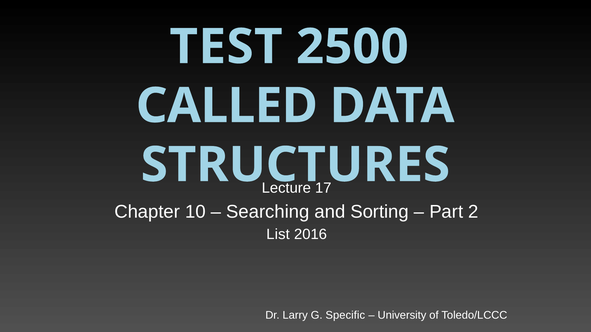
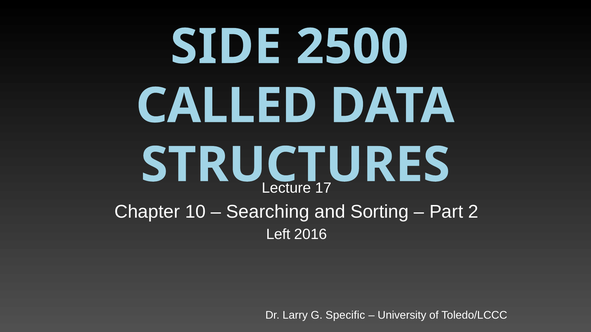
TEST: TEST -> SIDE
List: List -> Left
